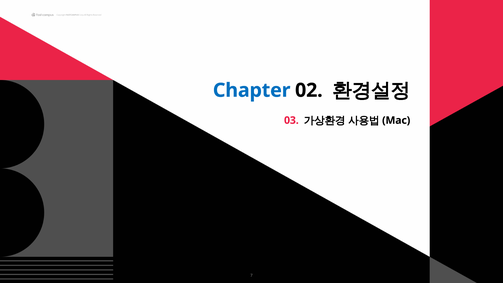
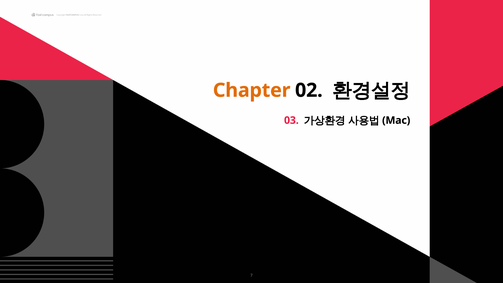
Chapter colour: blue -> orange
